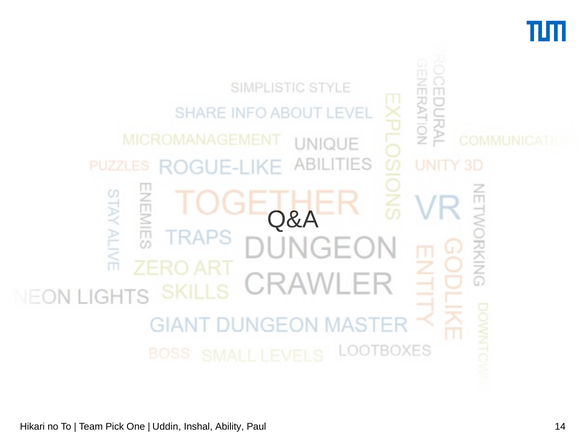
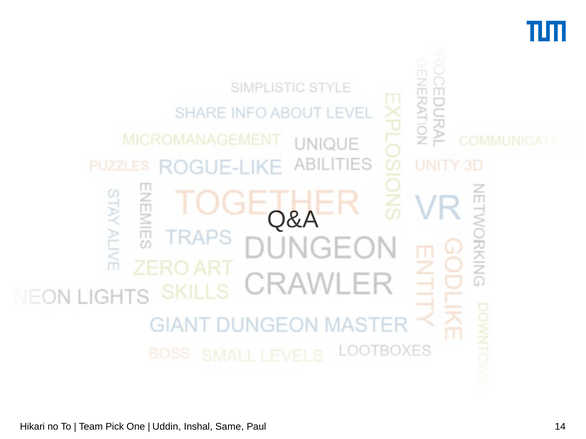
Ability: Ability -> Same
